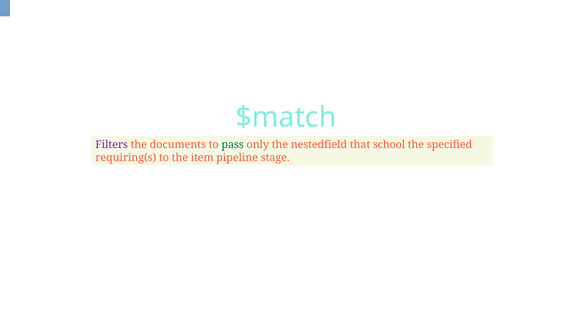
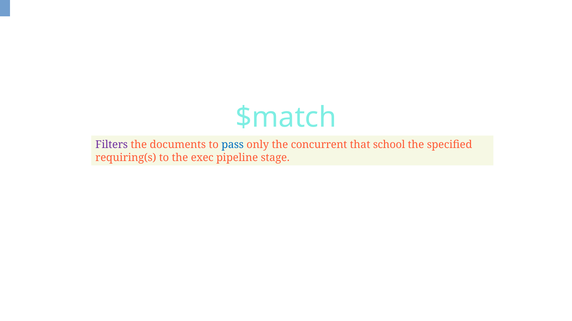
pass colour: green -> blue
nestedfield: nestedfield -> concurrent
item: item -> exec
